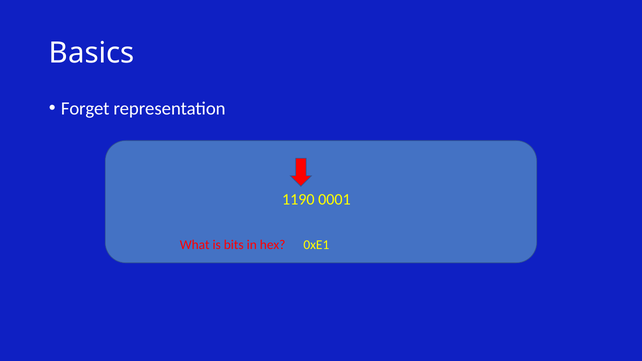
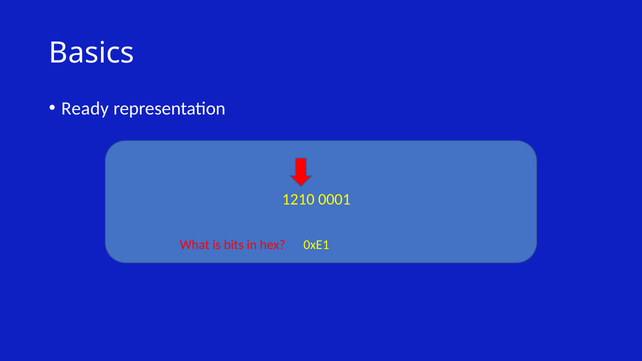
Forget: Forget -> Ready
1190: 1190 -> 1210
